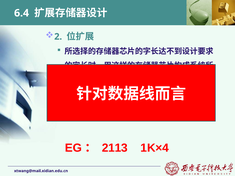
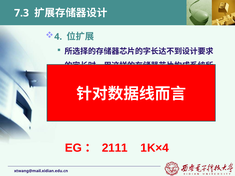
6.4: 6.4 -> 7.3
2: 2 -> 4
2113: 2113 -> 2111
